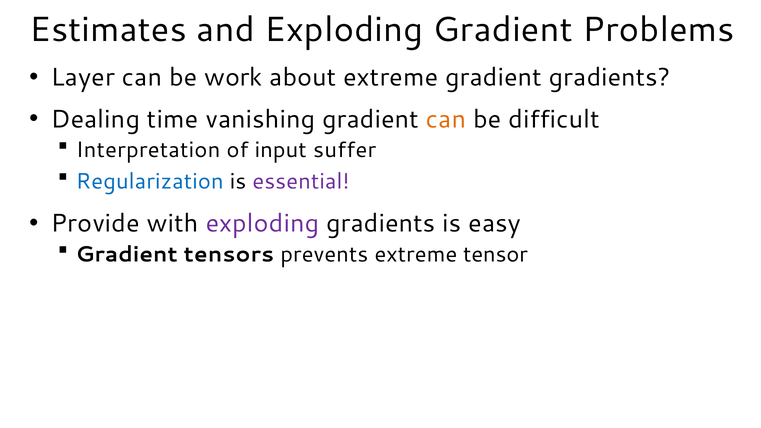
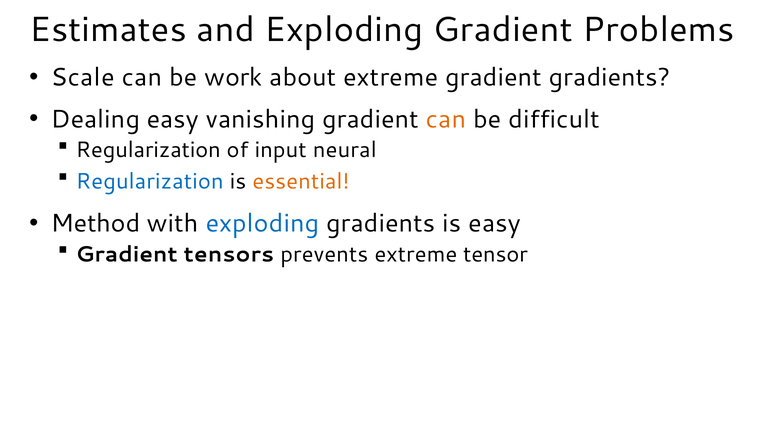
Layer: Layer -> Scale
Dealing time: time -> easy
Interpretation at (148, 150): Interpretation -> Regularization
suffer: suffer -> neural
essential colour: purple -> orange
Provide: Provide -> Method
exploding at (262, 224) colour: purple -> blue
